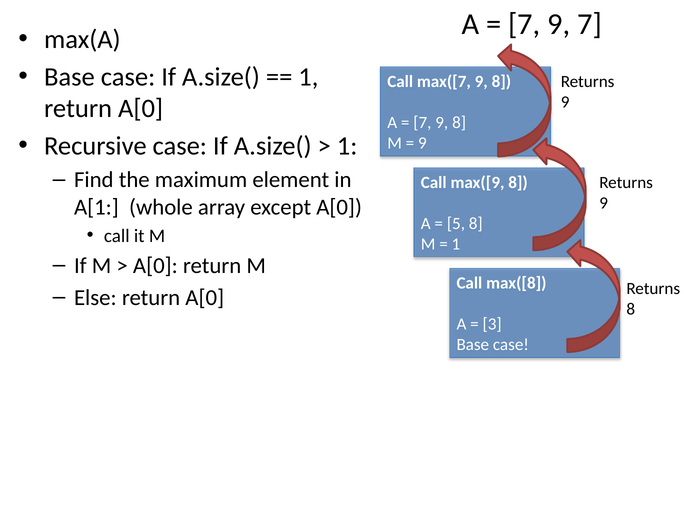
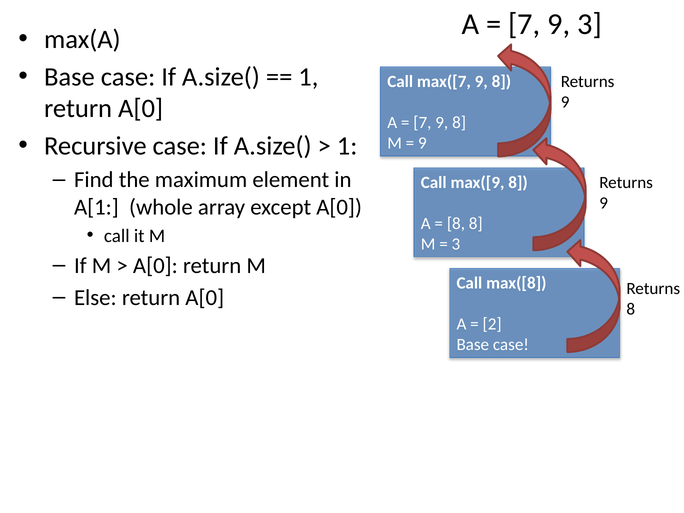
9 7: 7 -> 3
5 at (456, 224): 5 -> 8
1 at (456, 244): 1 -> 3
3: 3 -> 2
